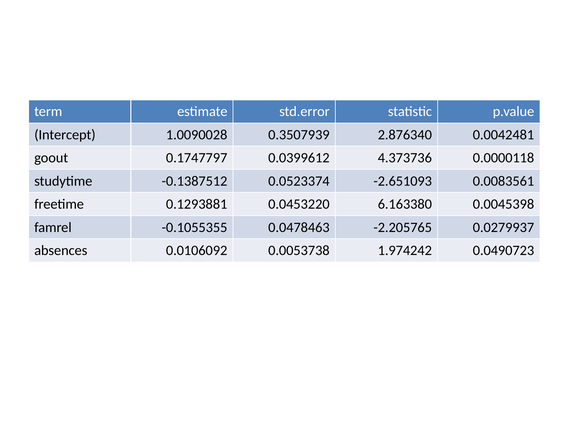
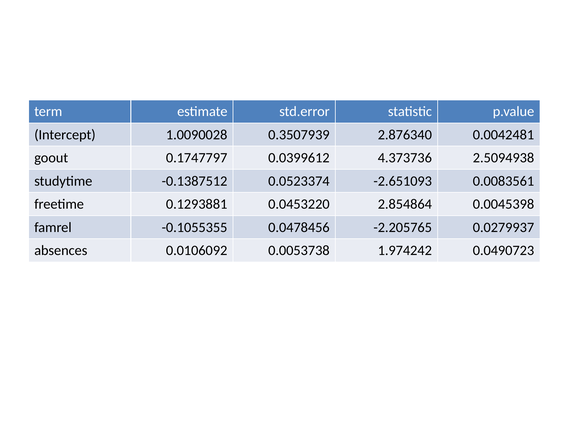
0.0000118: 0.0000118 -> 2.5094938
6.163380: 6.163380 -> 2.854864
0.0478463: 0.0478463 -> 0.0478456
